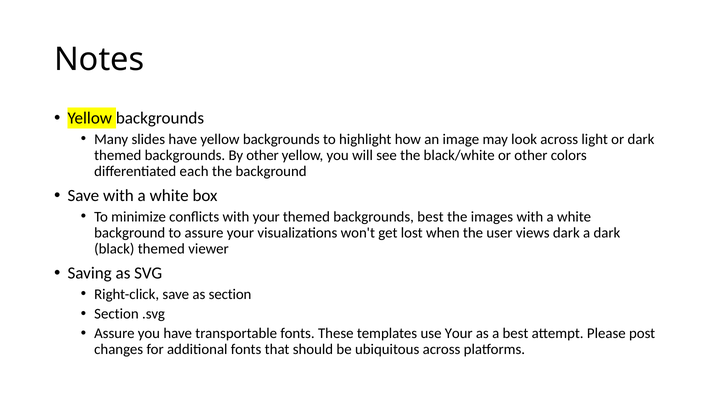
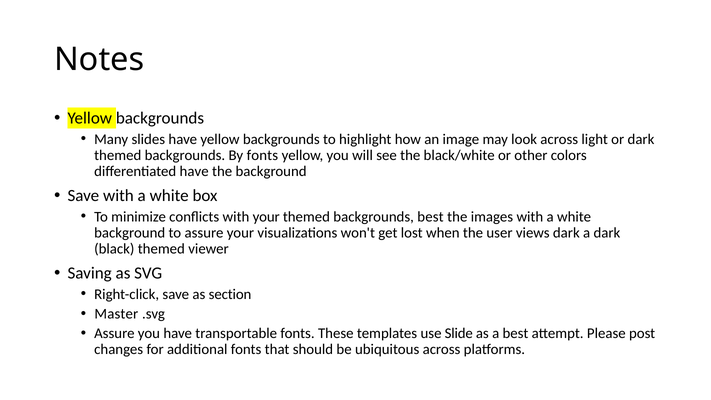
By other: other -> fonts
differentiated each: each -> have
Section at (116, 314): Section -> Master
use Your: Your -> Slide
